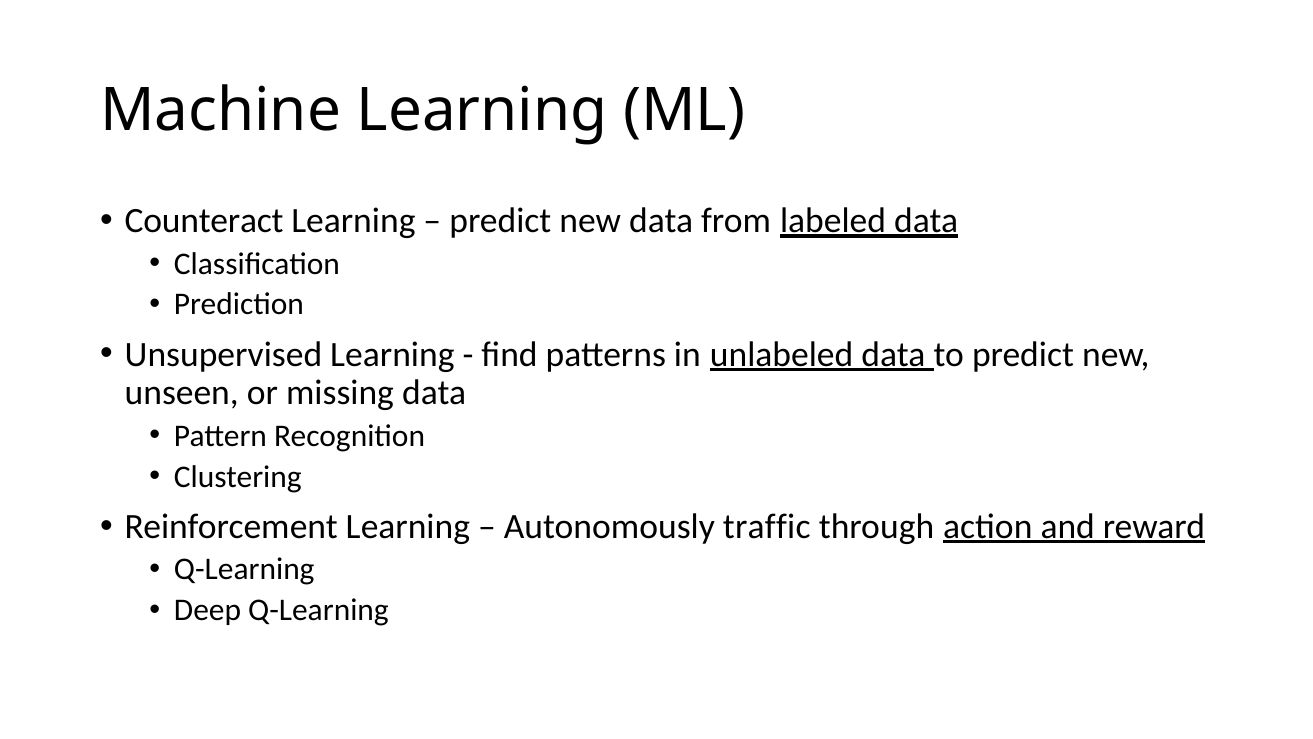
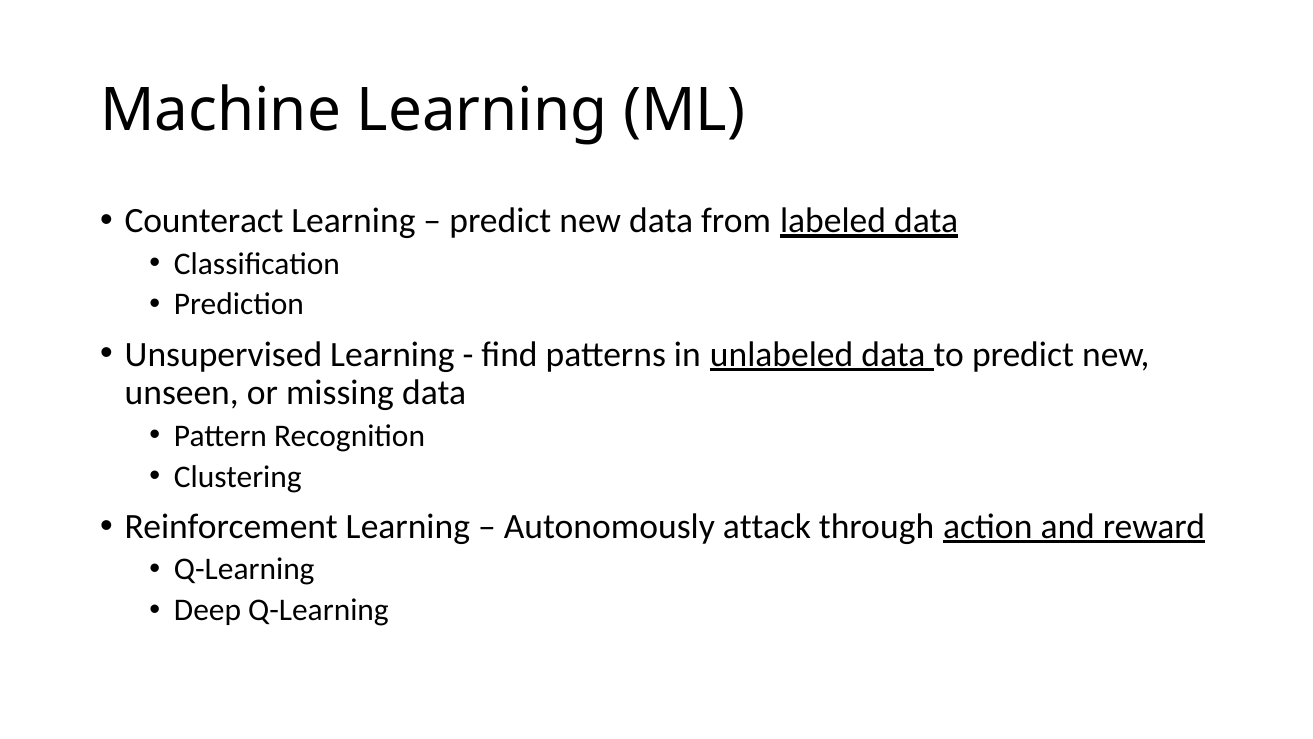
traffic: traffic -> attack
